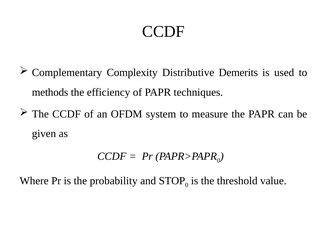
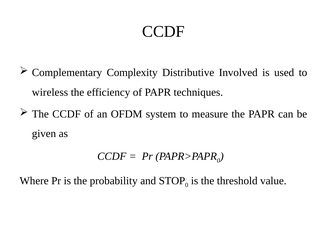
Demerits: Demerits -> Involved
methods: methods -> wireless
